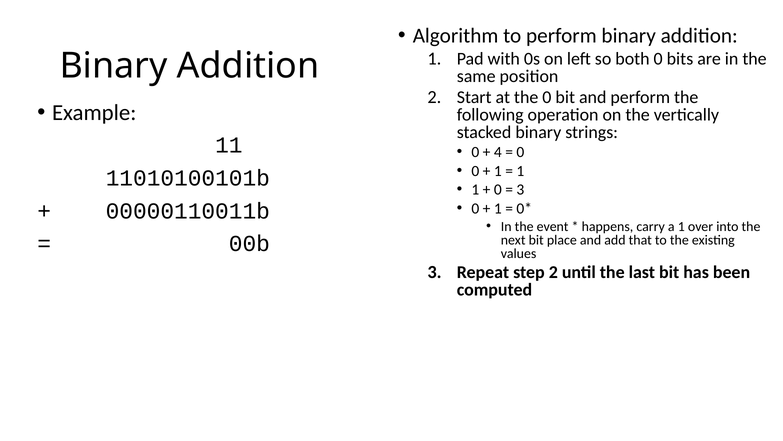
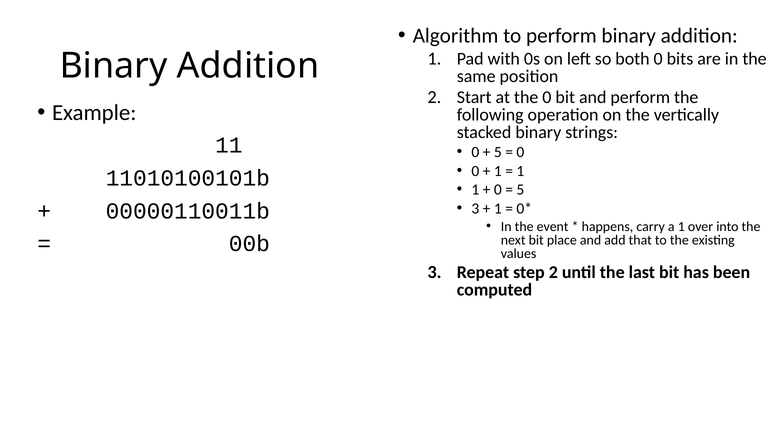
4 at (498, 152): 4 -> 5
3 at (520, 189): 3 -> 5
0 at (475, 208): 0 -> 3
